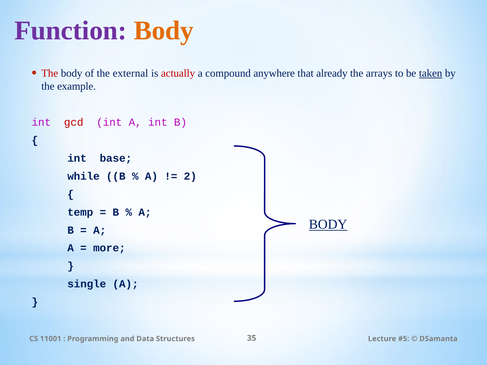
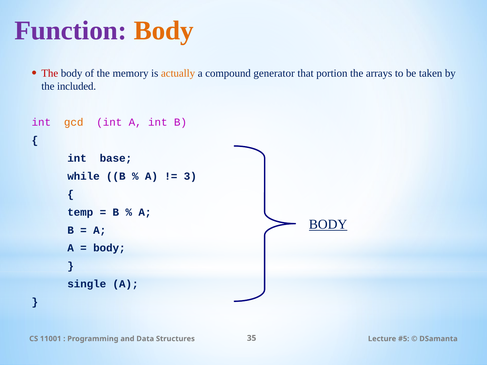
external: external -> memory
actually colour: red -> orange
anywhere: anywhere -> generator
already: already -> portion
taken underline: present -> none
example: example -> included
gcd colour: red -> orange
2: 2 -> 3
more at (109, 248): more -> body
